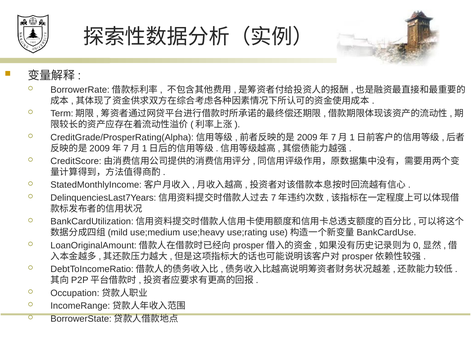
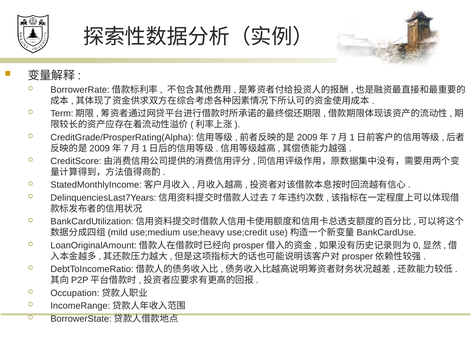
use;rating: use;rating -> use;credit
